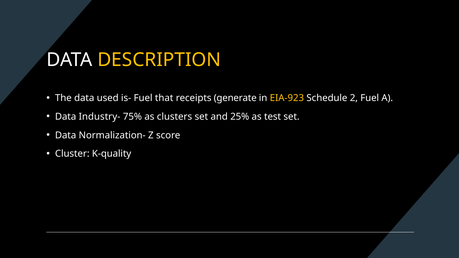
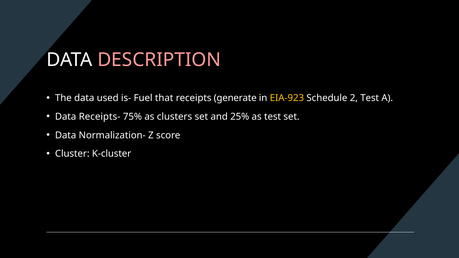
DESCRIPTION colour: yellow -> pink
2 Fuel: Fuel -> Test
Industry-: Industry- -> Receipts-
K-quality: K-quality -> K-cluster
